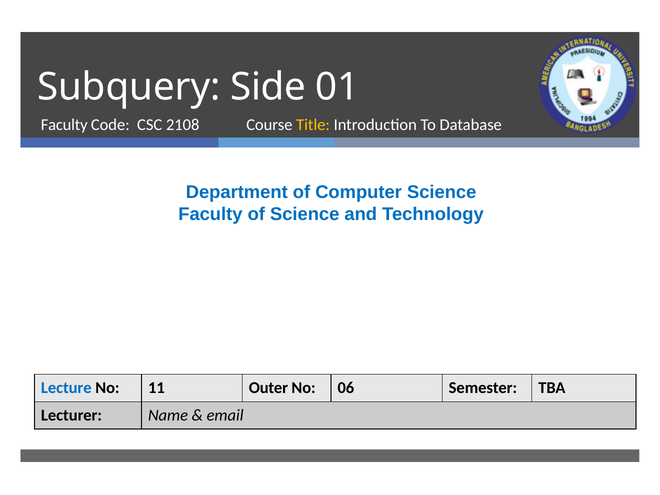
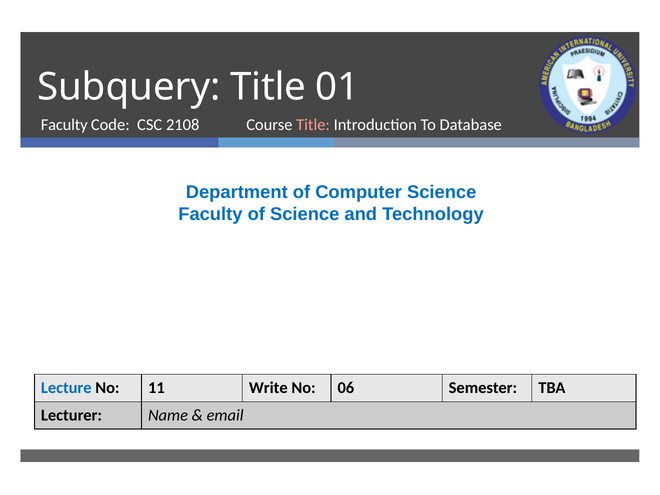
Subquery Side: Side -> Title
Title at (313, 125) colour: yellow -> pink
Outer: Outer -> Write
